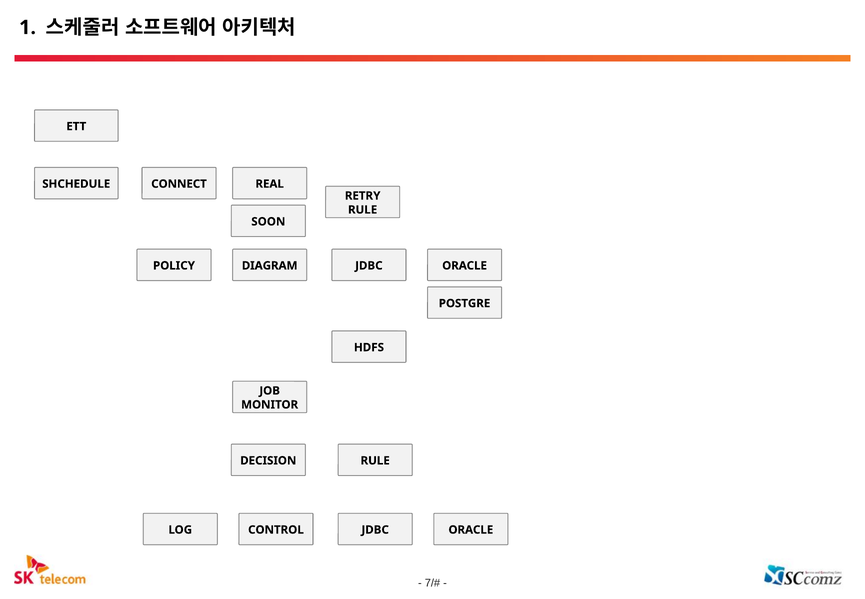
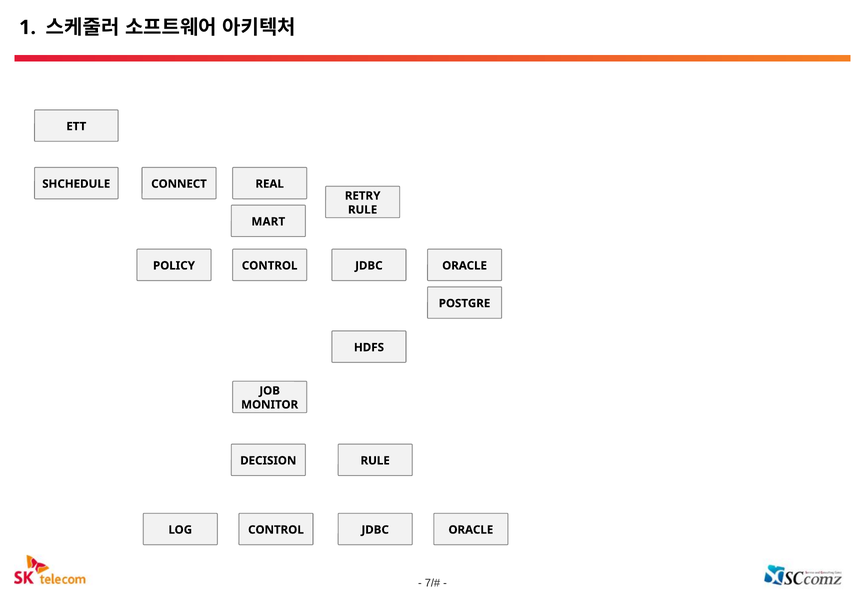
SOON: SOON -> MART
DIAGRAM at (270, 266): DIAGRAM -> CONTROL
